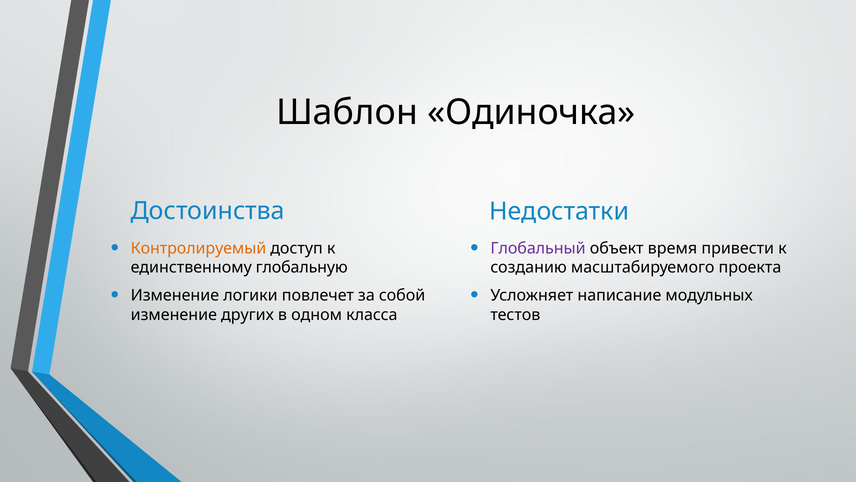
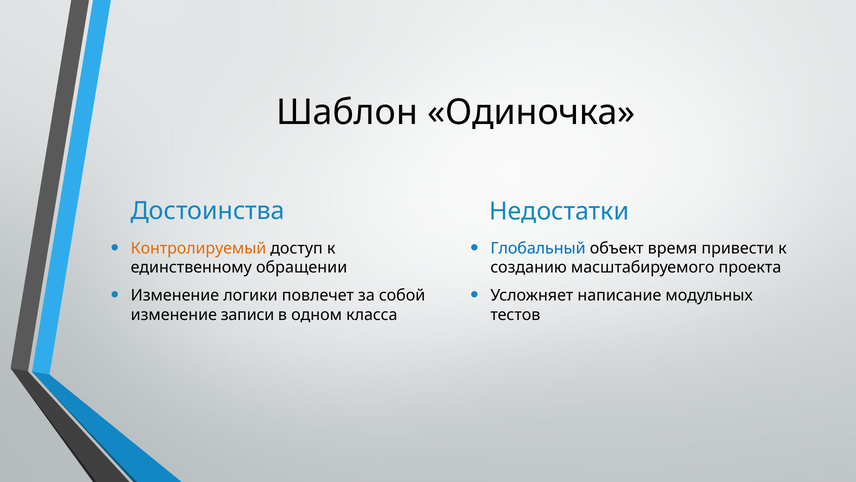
Глобальный colour: purple -> blue
глобальную: глобальную -> обращении
других: других -> записи
